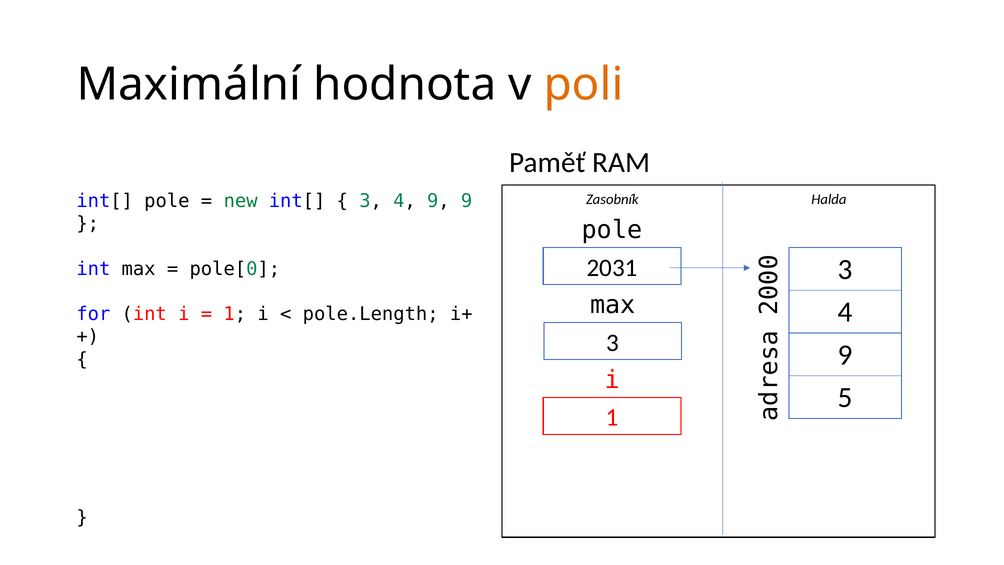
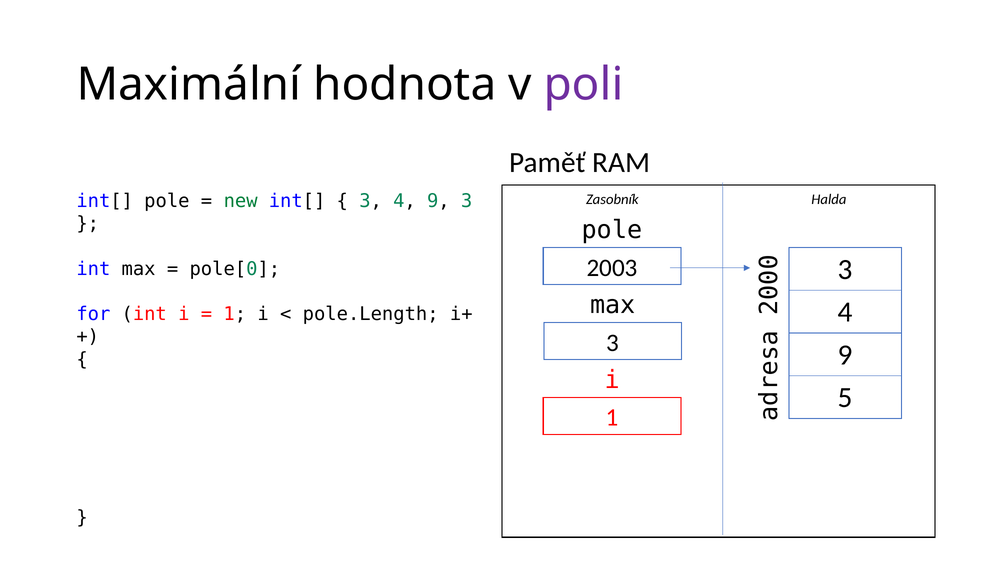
poli colour: orange -> purple
9 9: 9 -> 3
2031: 2031 -> 2003
